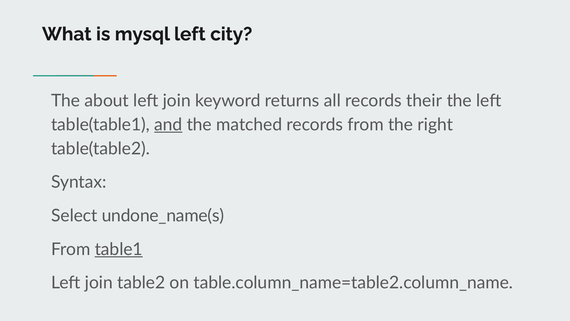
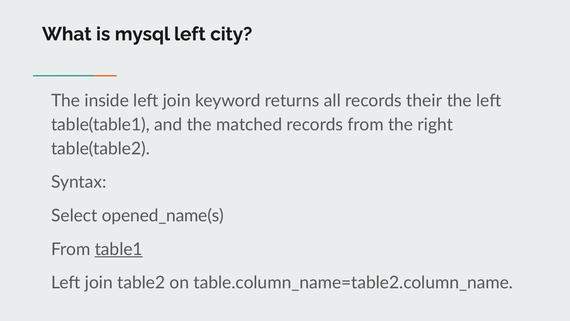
about: about -> inside
and underline: present -> none
undone_name(s: undone_name(s -> opened_name(s
